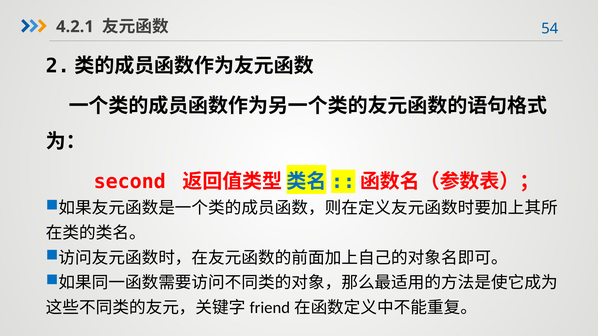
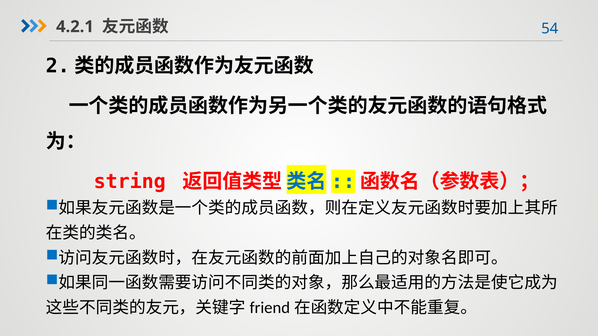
second: second -> string
